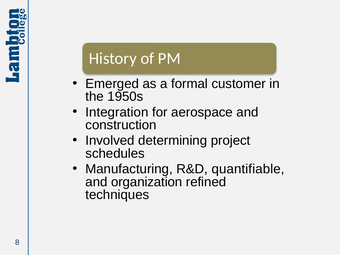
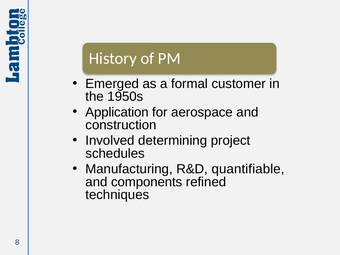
Integration: Integration -> Application
organization: organization -> components
